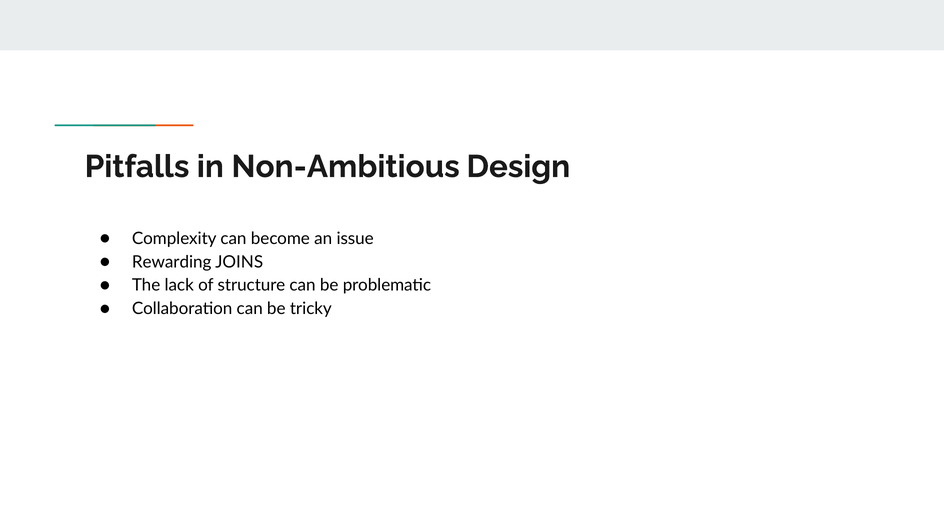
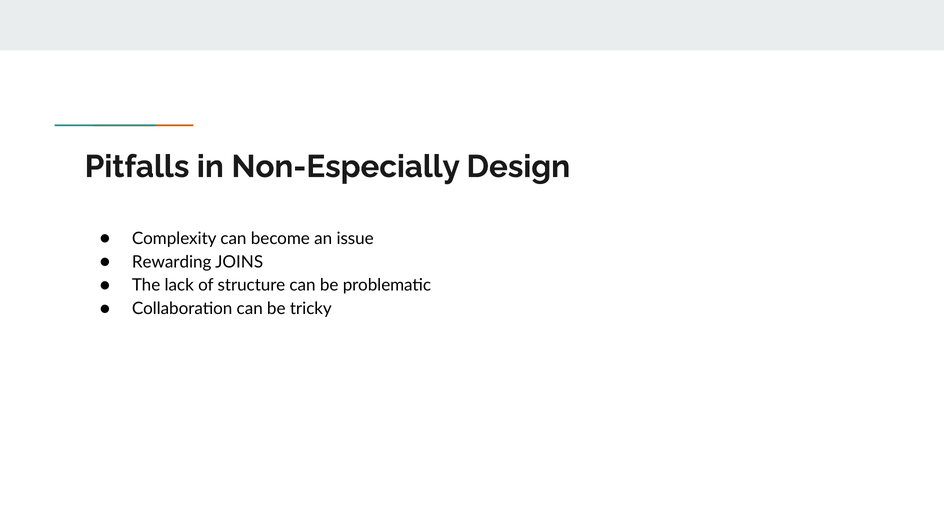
Non-Ambitious: Non-Ambitious -> Non-Especially
